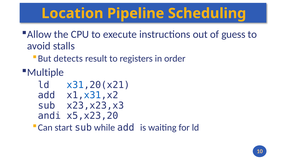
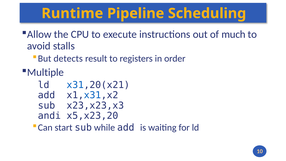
Location: Location -> Runtime
guess: guess -> much
